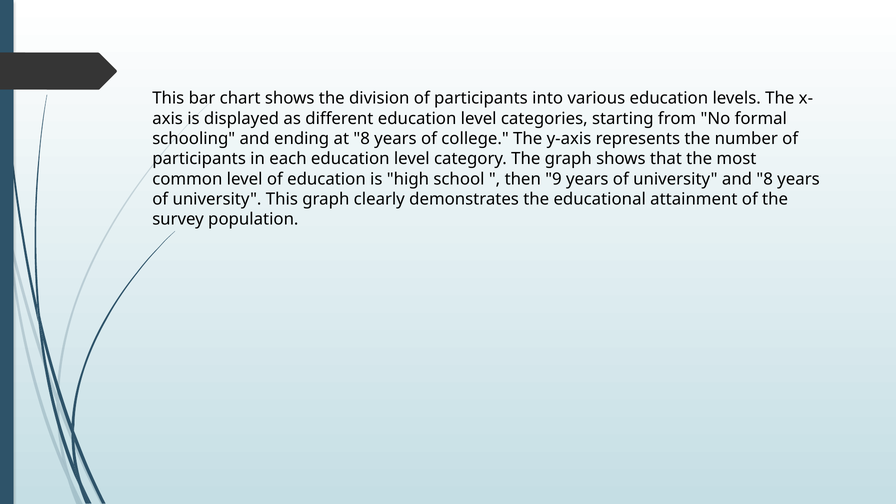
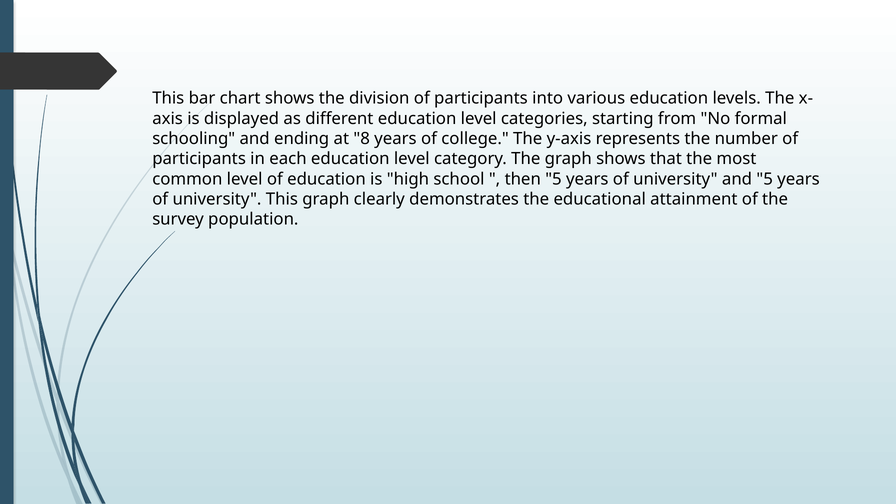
then 9: 9 -> 5
and 8: 8 -> 5
